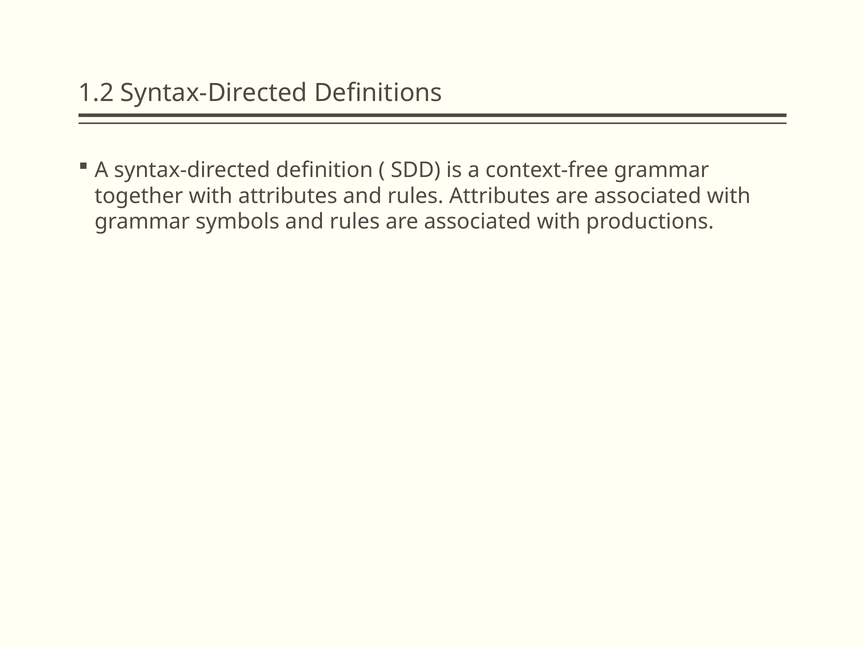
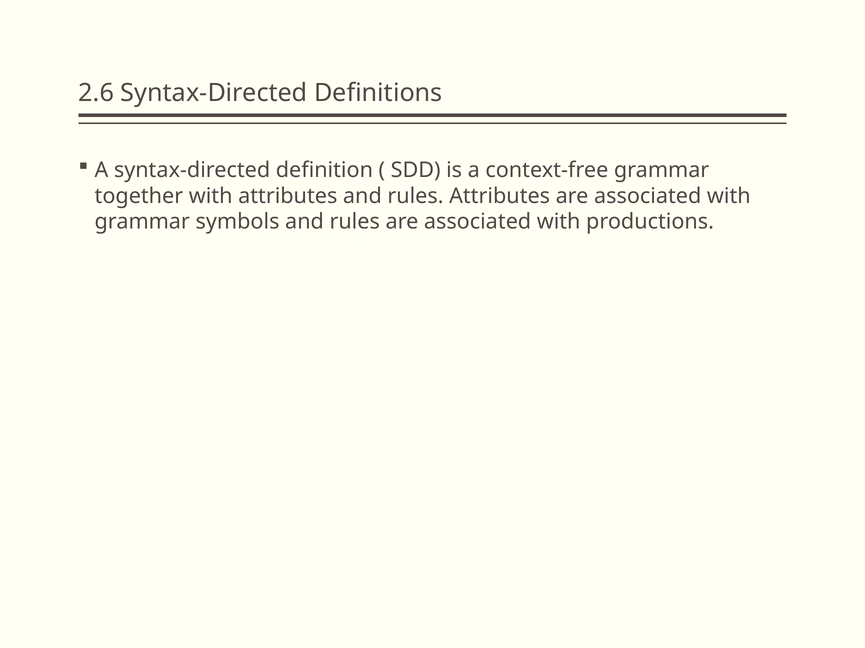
1.2: 1.2 -> 2.6
